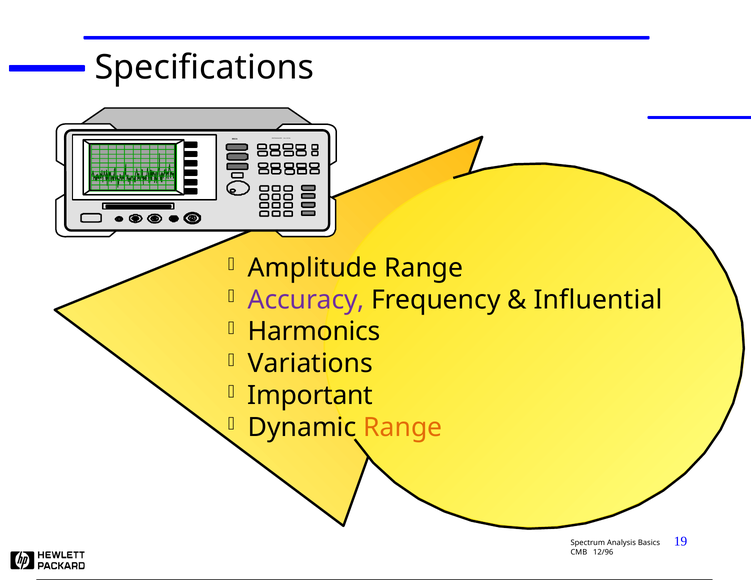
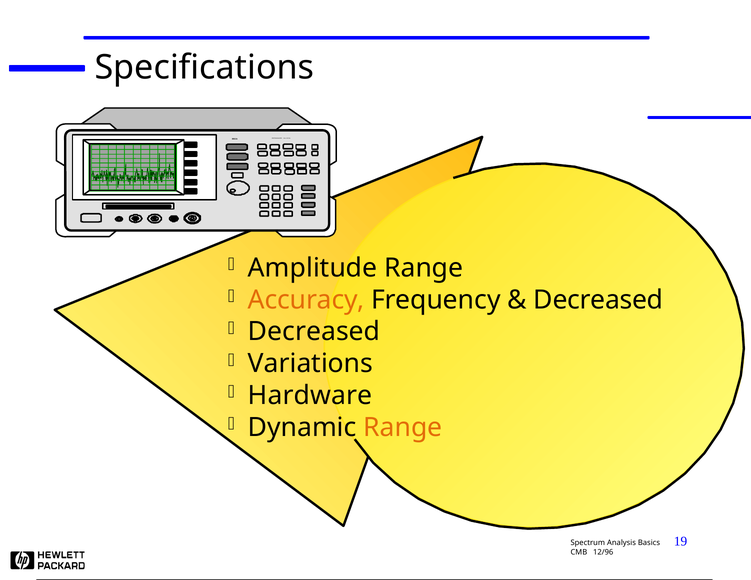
Accuracy colour: purple -> orange
Influential at (598, 300): Influential -> Decreased
Harmonics at (314, 332): Harmonics -> Decreased
Important: Important -> Hardware
